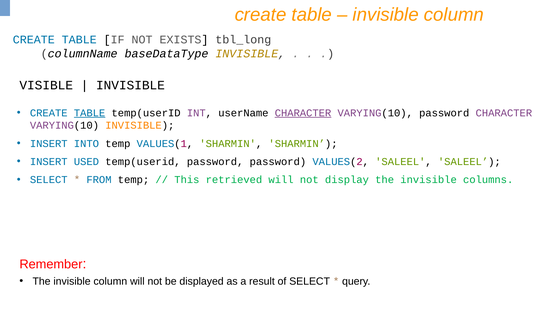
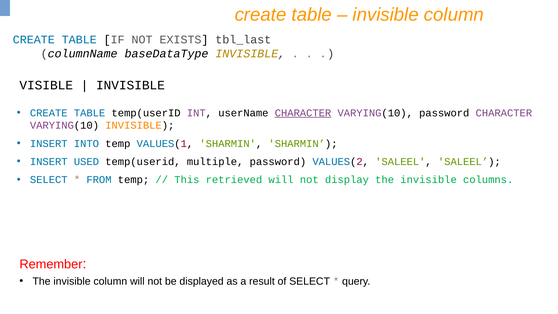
tbl_long: tbl_long -> tbl_last
TABLE at (90, 113) underline: present -> none
temp(userid password: password -> multiple
